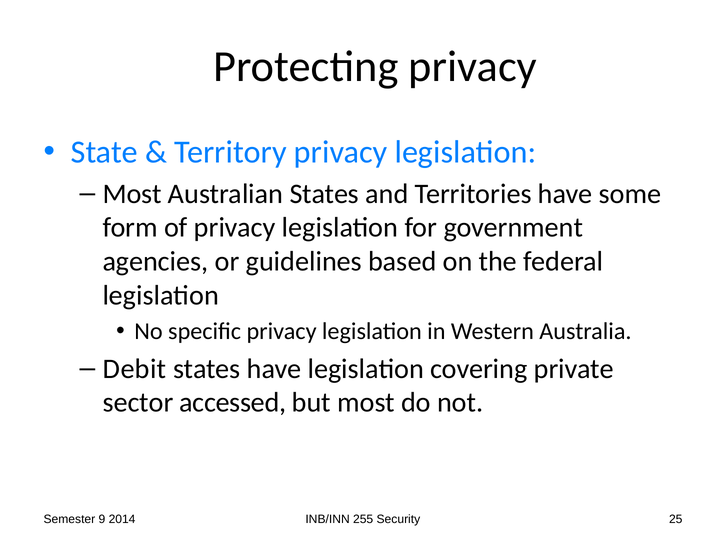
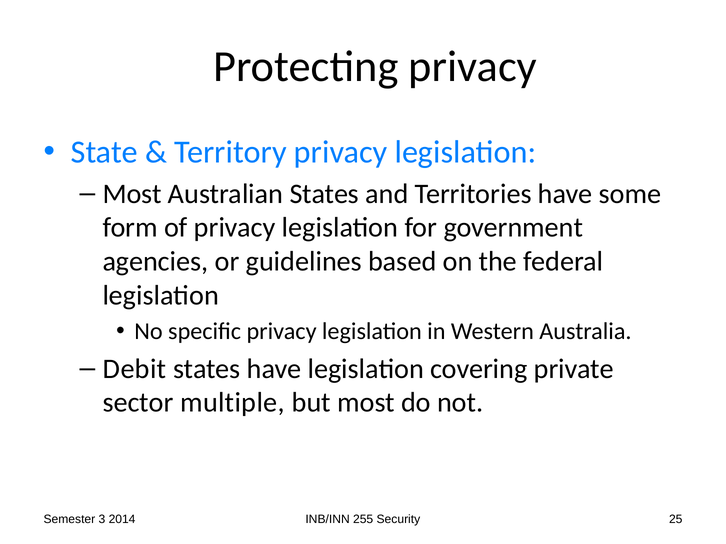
accessed: accessed -> multiple
9: 9 -> 3
